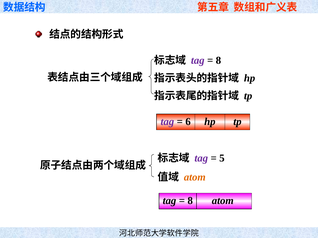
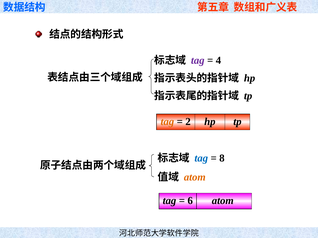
8 at (218, 60): 8 -> 4
tag at (167, 122) colour: purple -> orange
6: 6 -> 2
tag at (201, 159) colour: purple -> blue
5: 5 -> 8
8 at (190, 201): 8 -> 6
